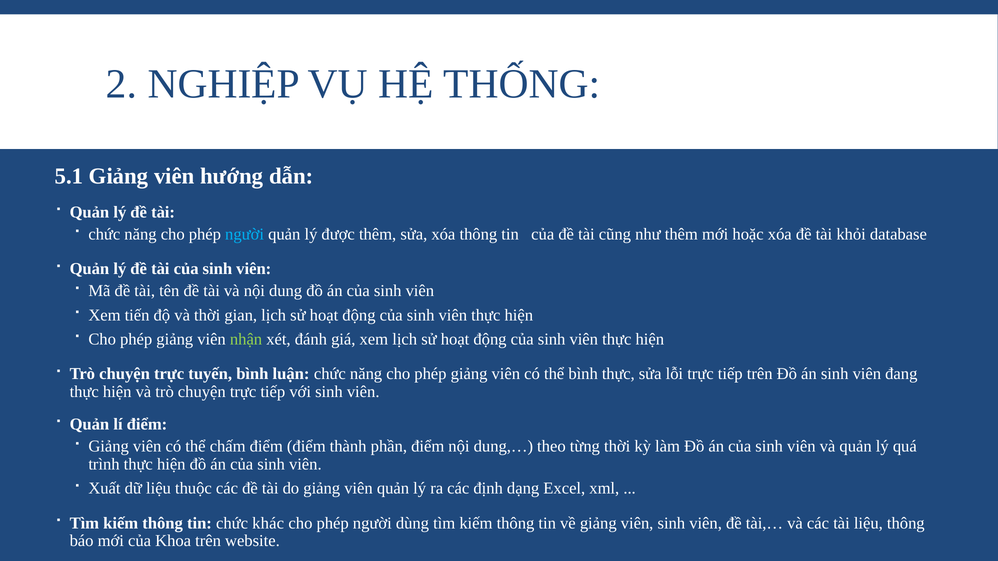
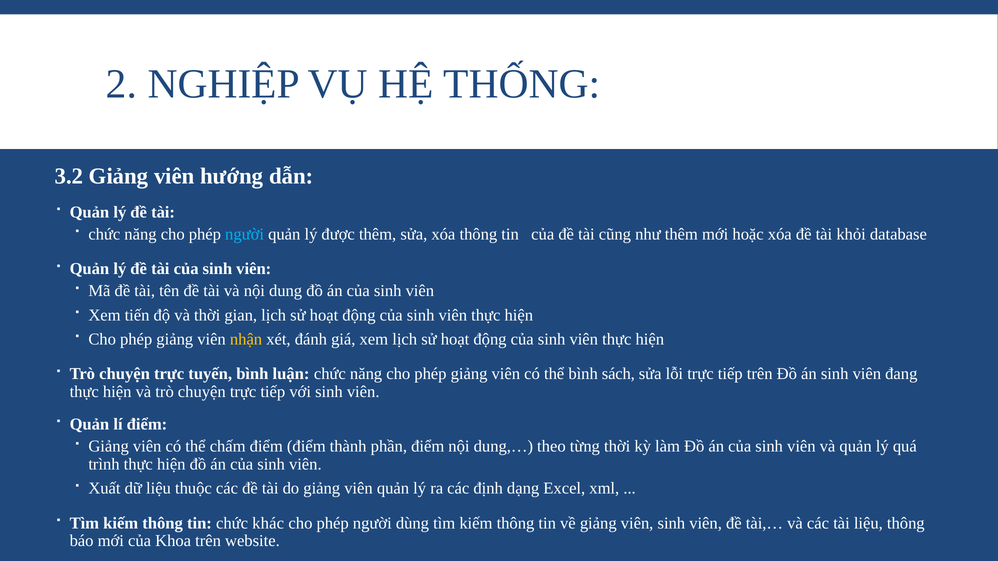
5.1: 5.1 -> 3.2
nhận colour: light green -> yellow
bình thực: thực -> sách
